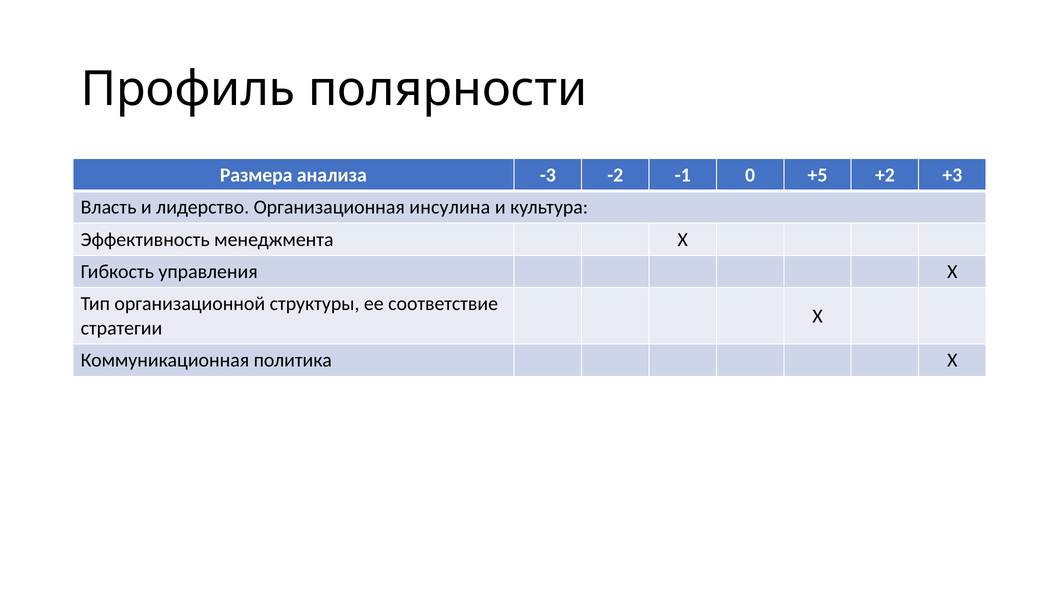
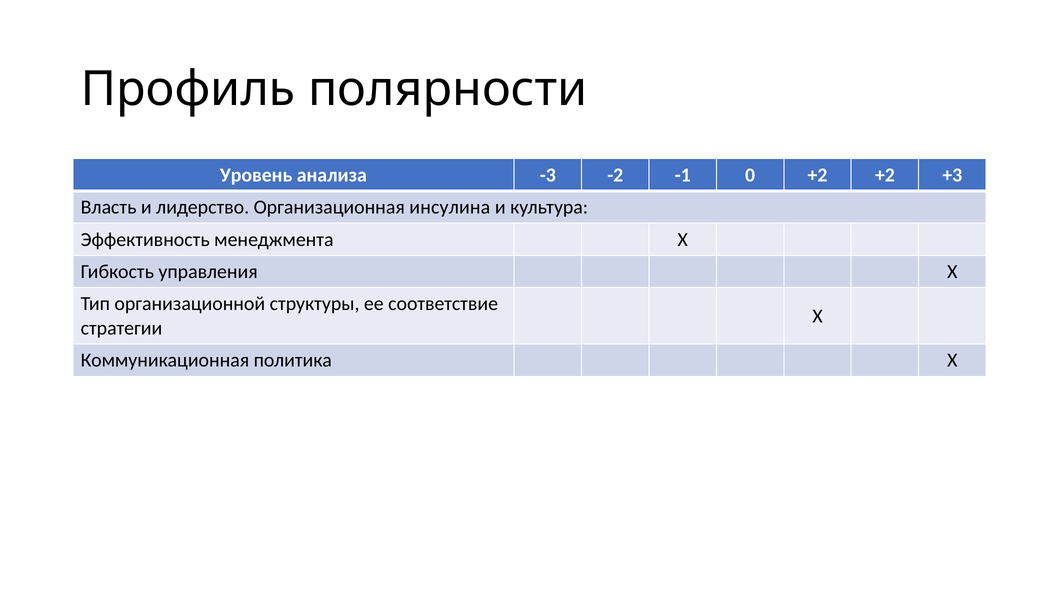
Размера: Размера -> Уровень
0 +5: +5 -> +2
